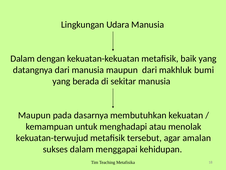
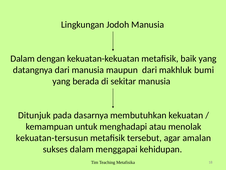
Udara: Udara -> Jodoh
Maupun at (34, 115): Maupun -> Ditunjuk
kekuatan-terwujud: kekuatan-terwujud -> kekuatan-tersusun
